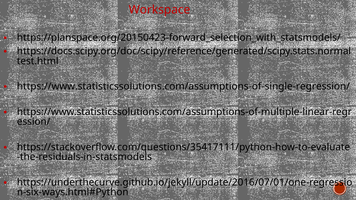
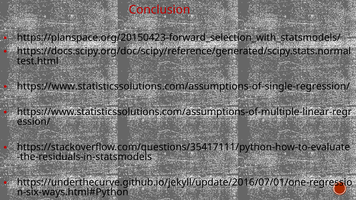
Workspace: Workspace -> Conclusion
